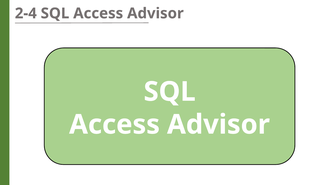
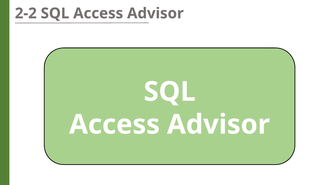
2-4: 2-4 -> 2-2
